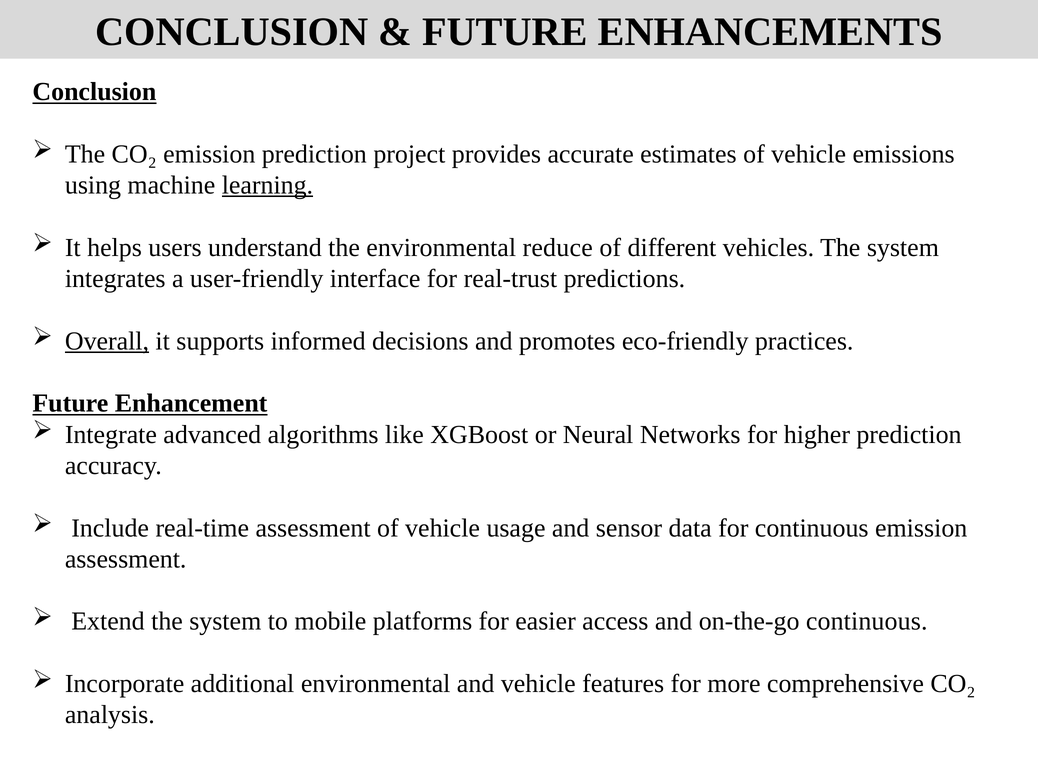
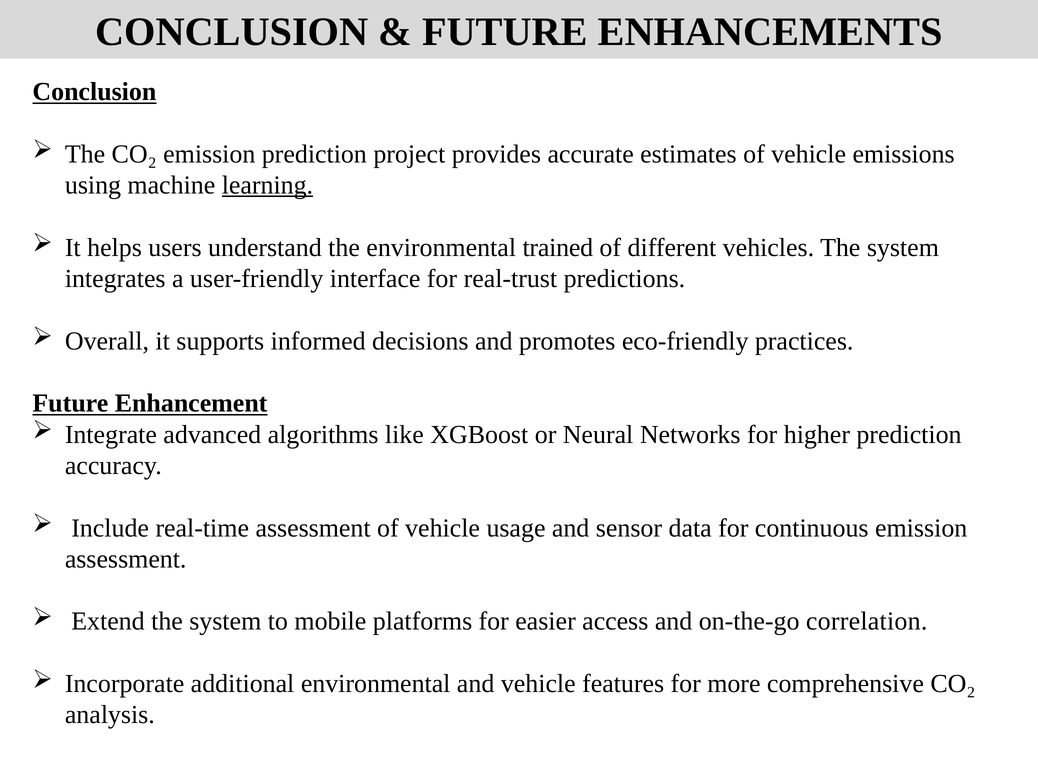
reduce: reduce -> trained
Overall underline: present -> none
on-the-go continuous: continuous -> correlation
